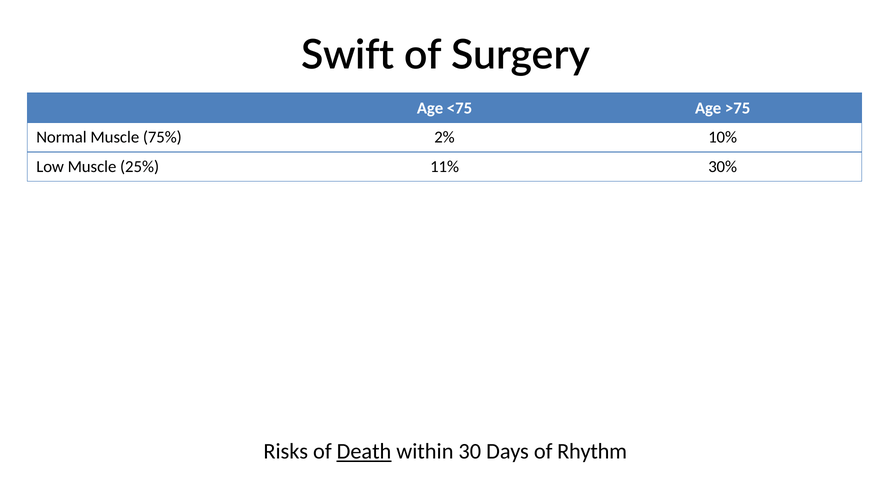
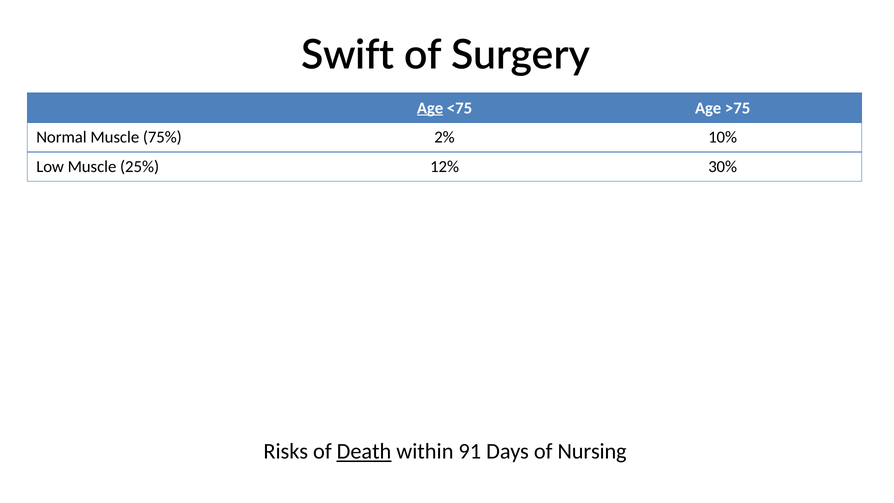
Age at (430, 108) underline: none -> present
11%: 11% -> 12%
30: 30 -> 91
Rhythm: Rhythm -> Nursing
